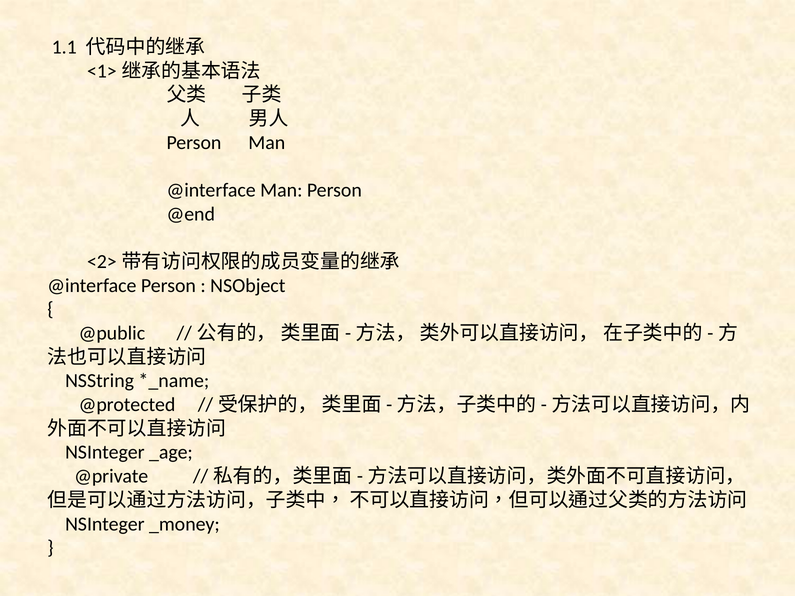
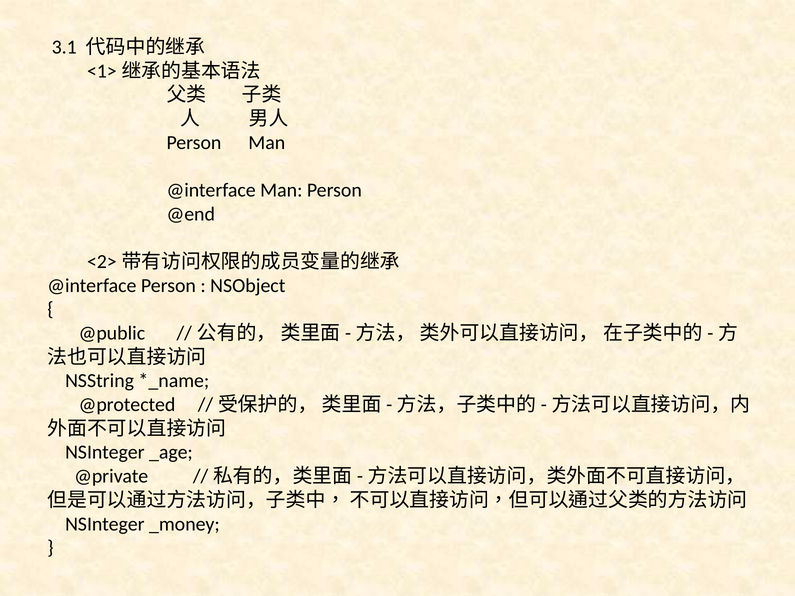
1.1: 1.1 -> 3.1
